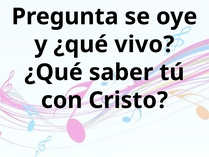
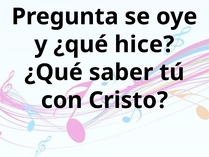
vivo: vivo -> hice
